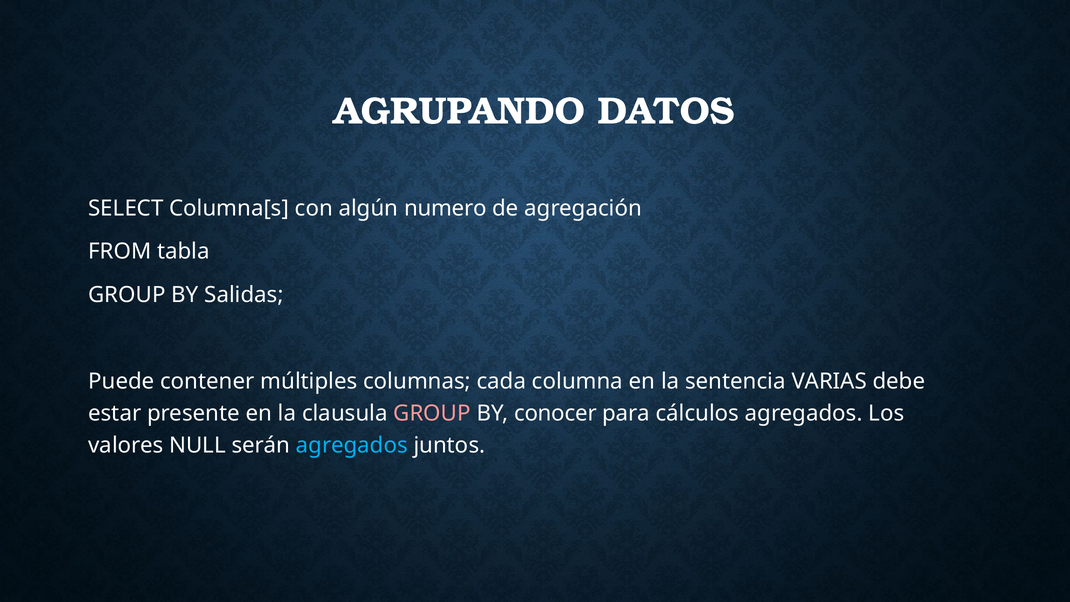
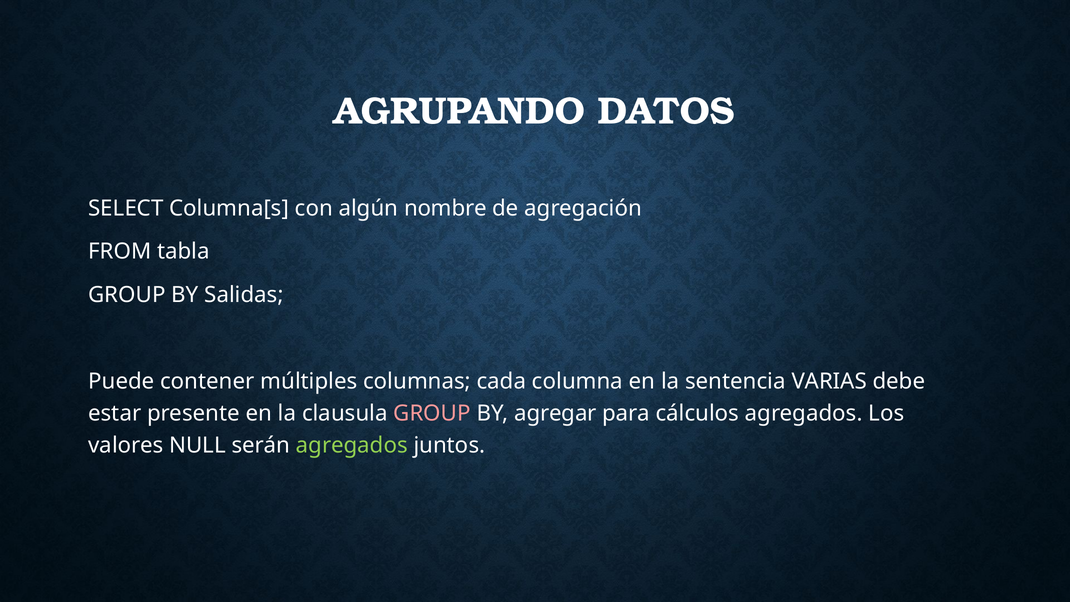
numero: numero -> nombre
conocer: conocer -> agregar
agregados at (352, 445) colour: light blue -> light green
